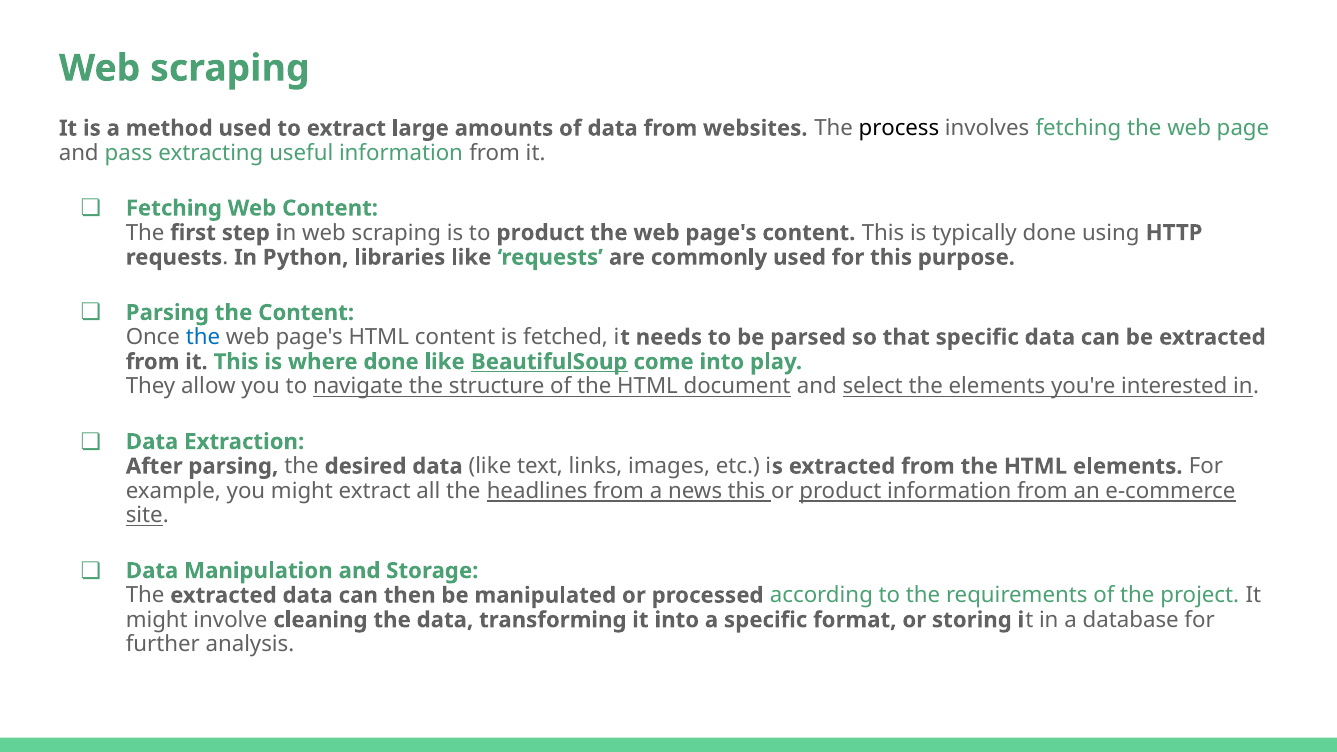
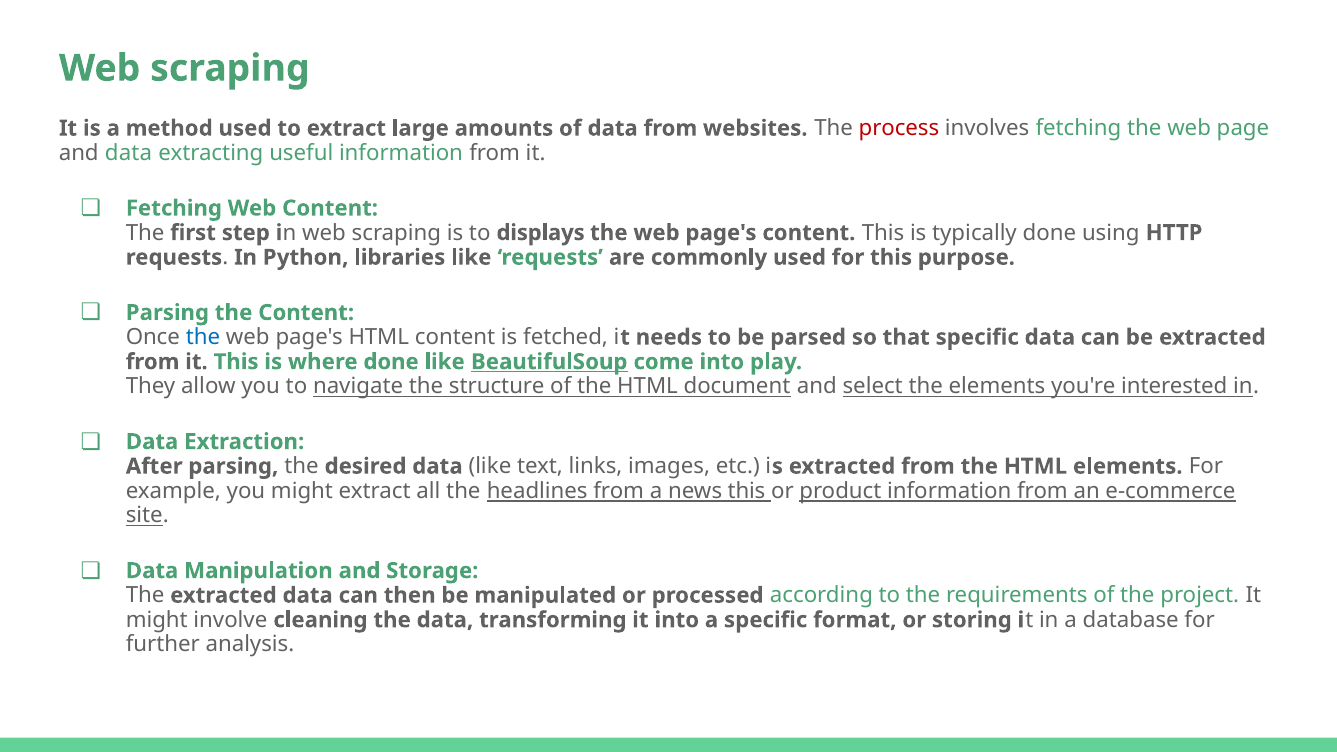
process colour: black -> red
and pass: pass -> data
to product: product -> displays
